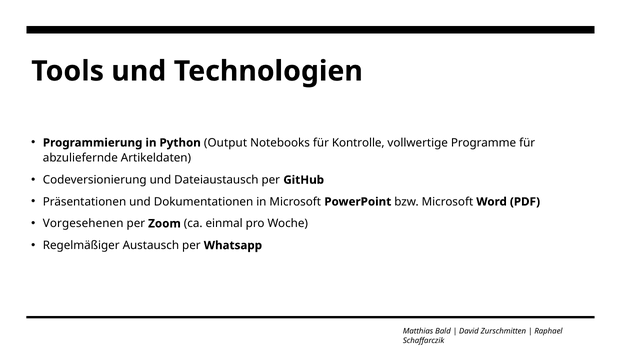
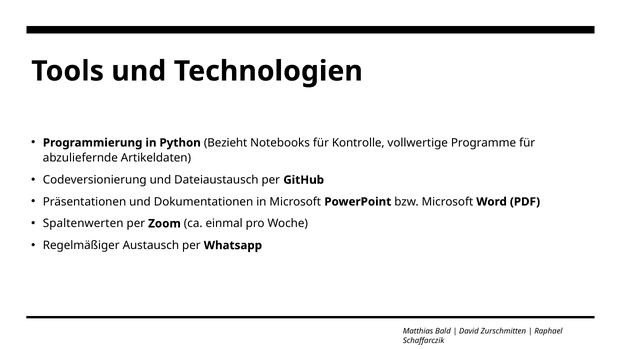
Output: Output -> Bezieht
Vorgesehenen: Vorgesehenen -> Spaltenwerten
